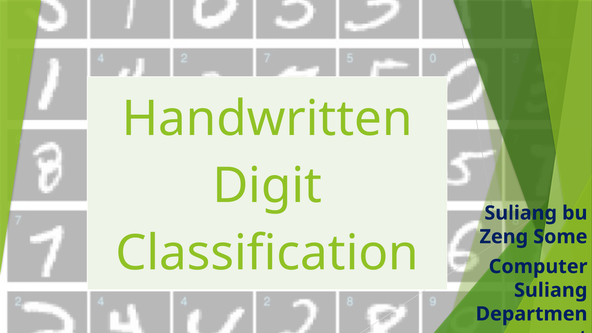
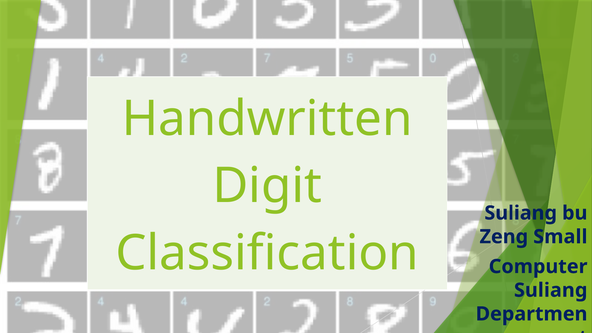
Some: Some -> Small
